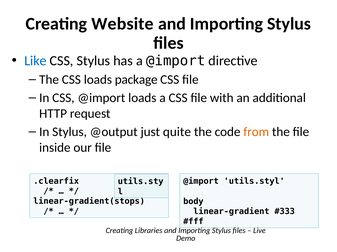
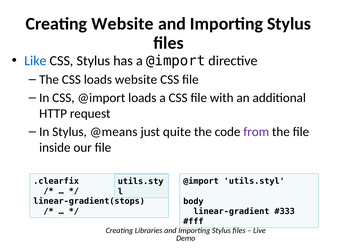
loads package: package -> website
@output: @output -> @means
from colour: orange -> purple
